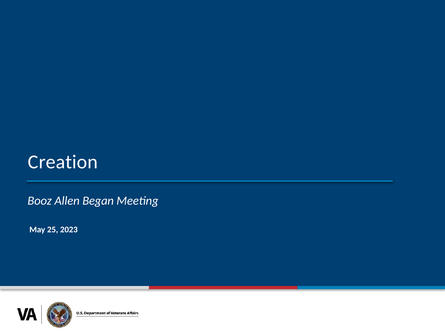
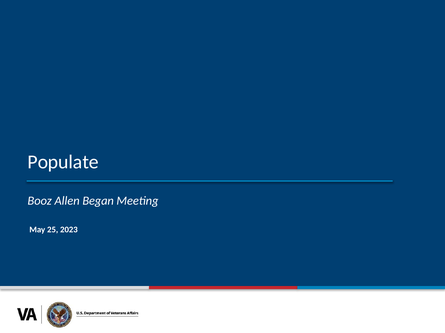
Creation: Creation -> Populate
